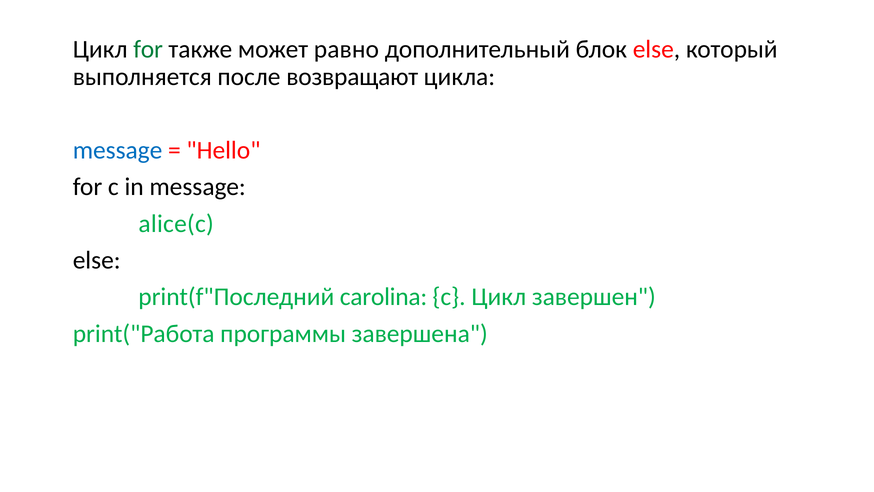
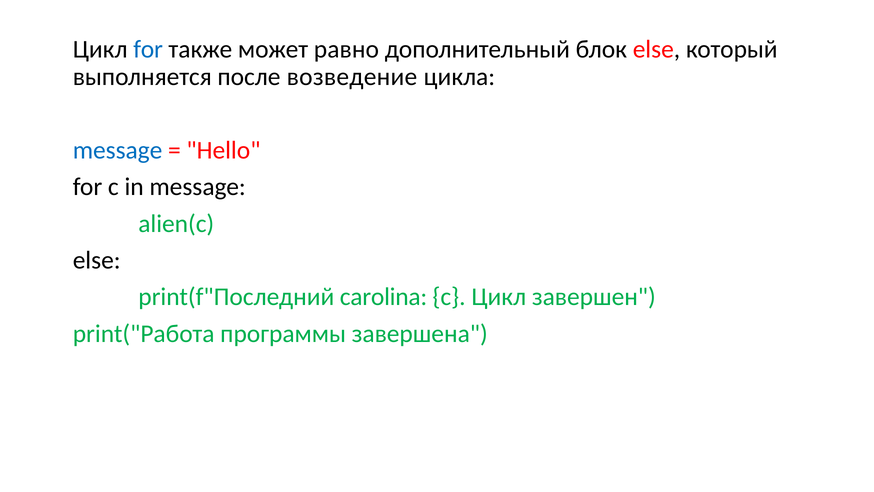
for at (148, 49) colour: green -> blue
возвращают: возвращают -> возведение
alice(c: alice(c -> alien(c
